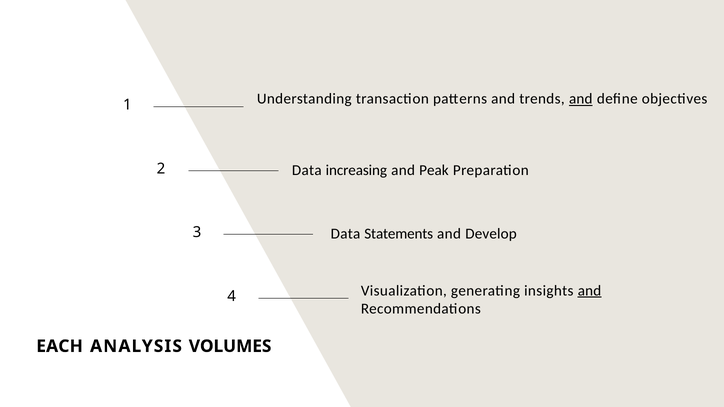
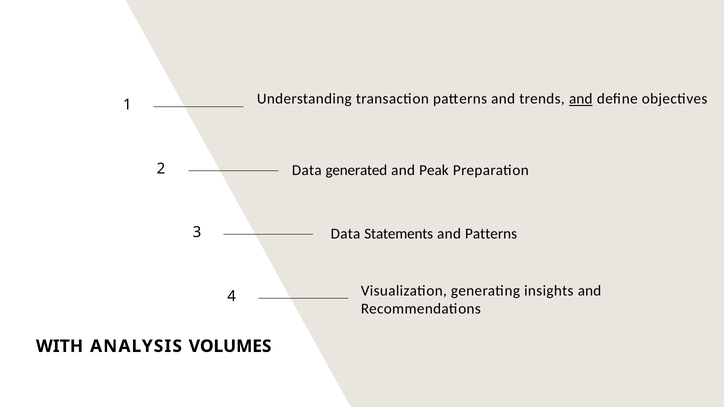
increasing: increasing -> generated
and Develop: Develop -> Patterns
and at (589, 291) underline: present -> none
EACH: EACH -> WITH
